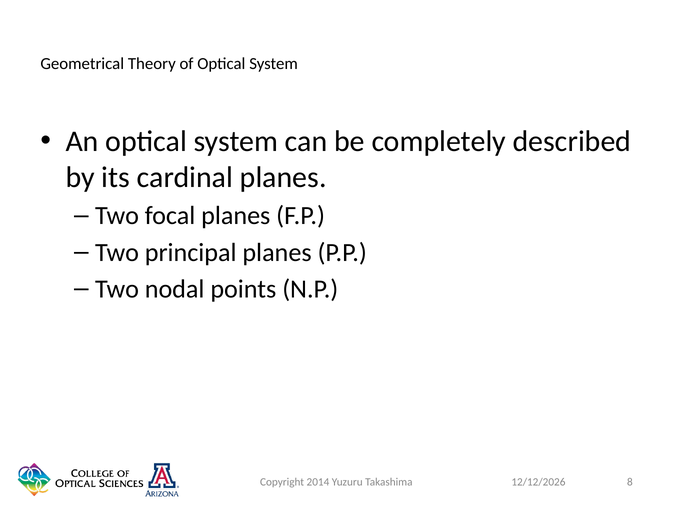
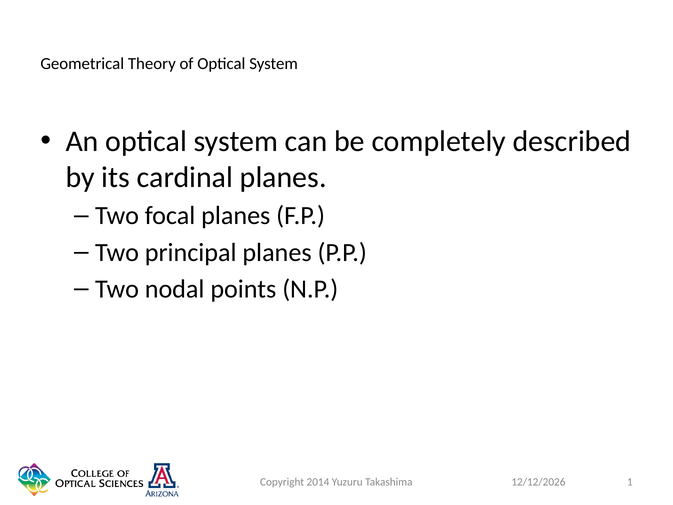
8: 8 -> 1
